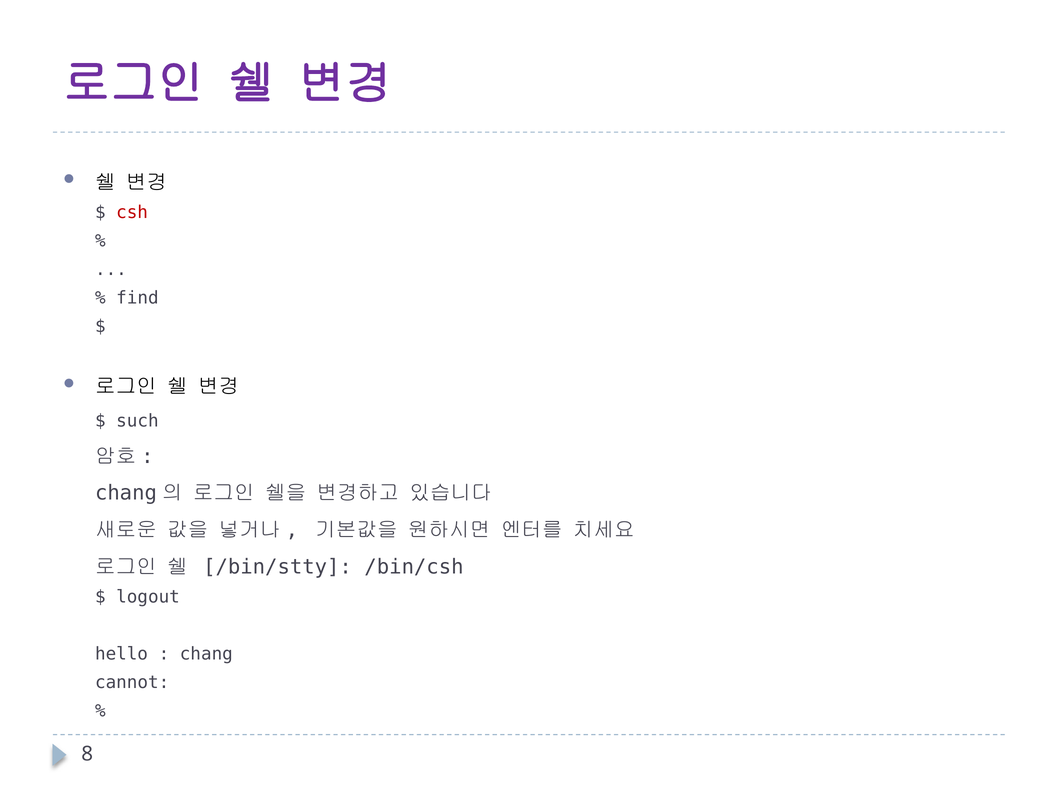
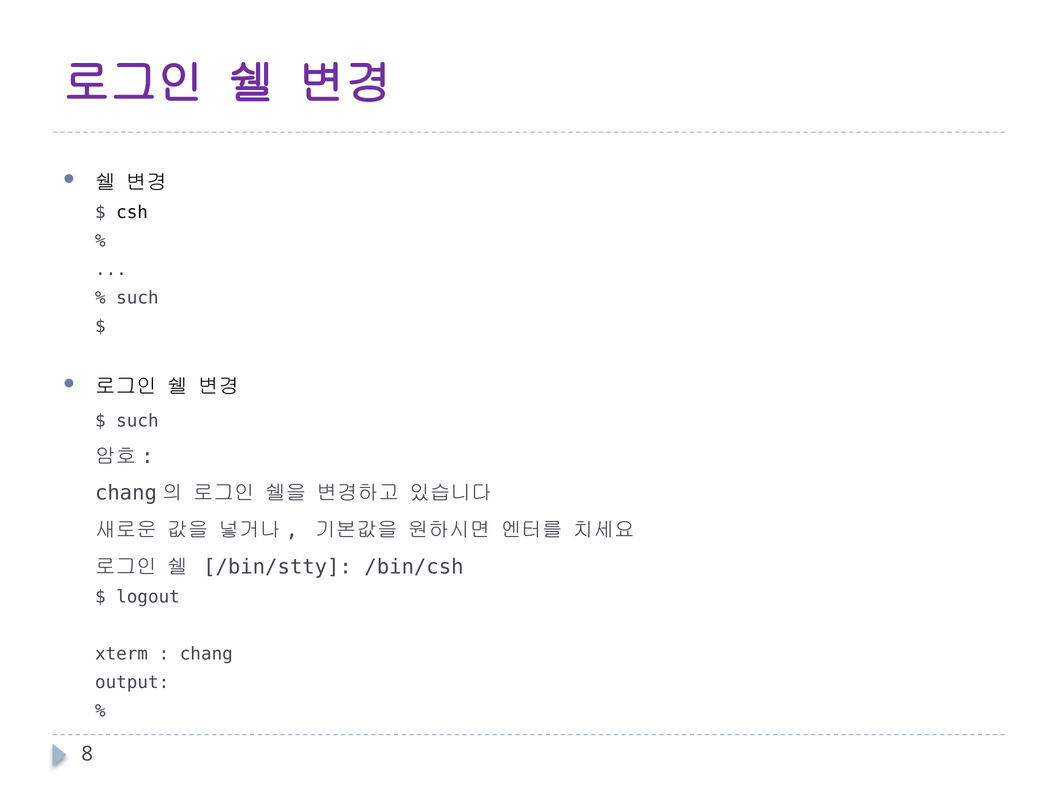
csh colour: red -> black
find at (137, 298): find -> such
hello: hello -> xterm
cannot: cannot -> output
